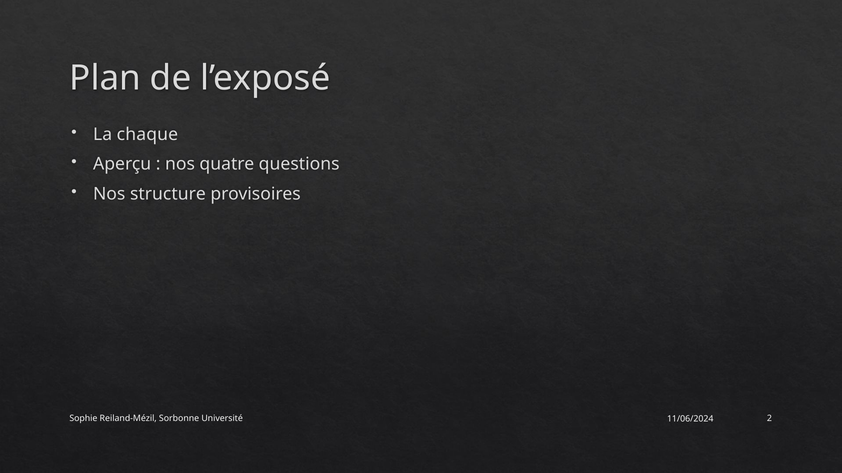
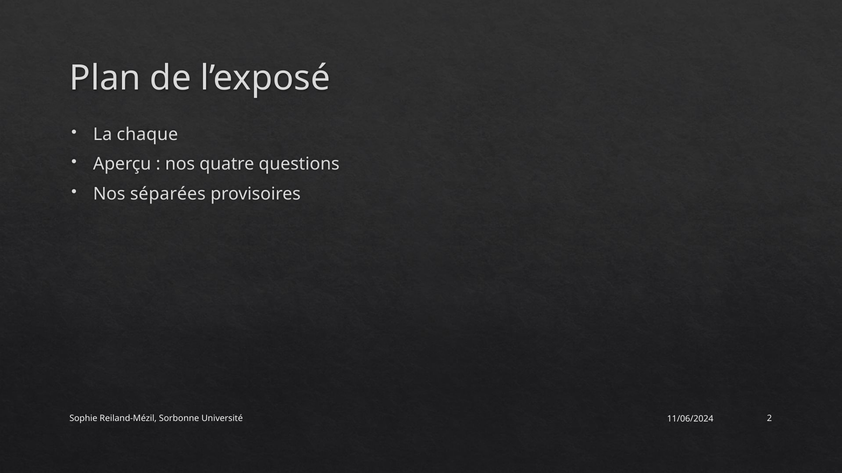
structure: structure -> séparées
